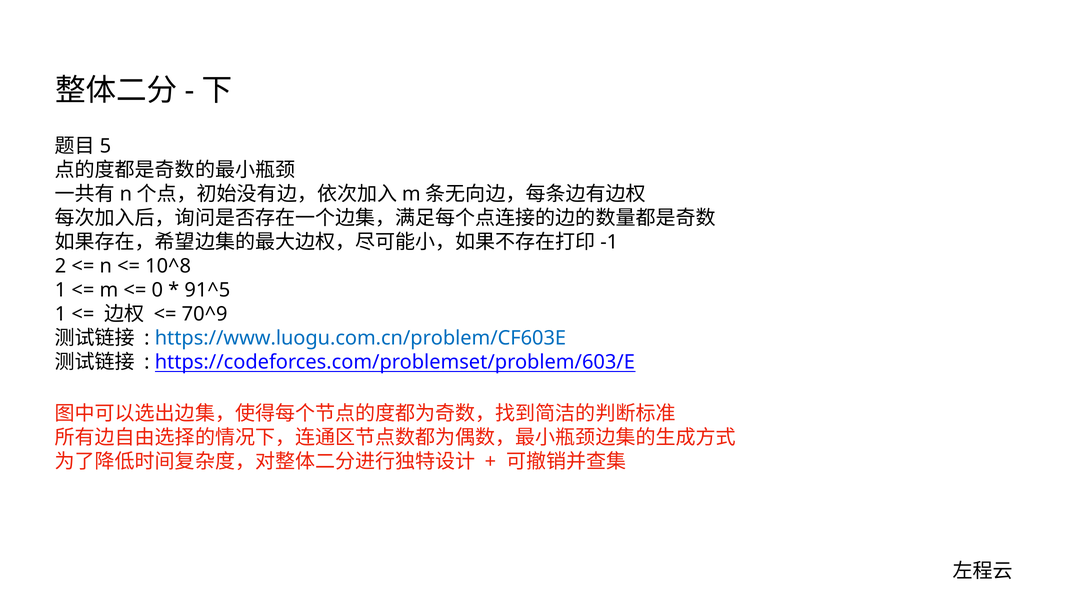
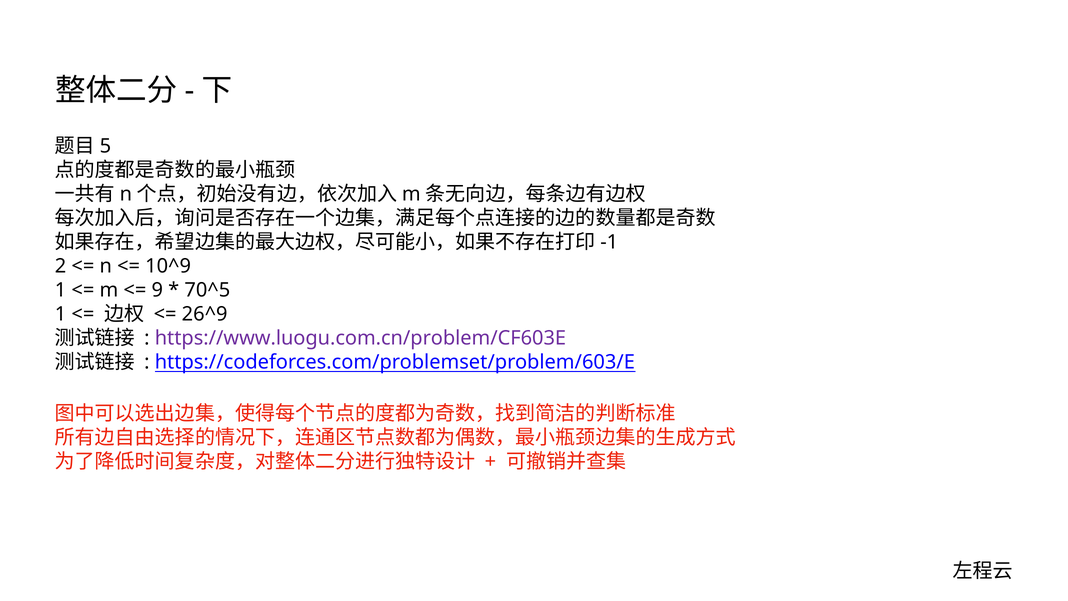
10^8: 10^8 -> 10^9
0: 0 -> 9
91^5: 91^5 -> 70^5
70^9: 70^9 -> 26^9
https://www.luogu.com.cn/problem/CF603E colour: blue -> purple
